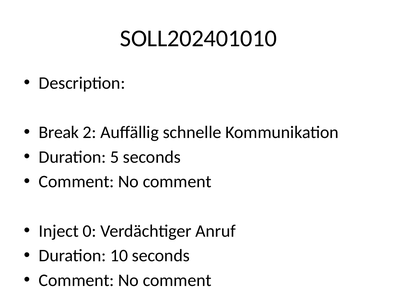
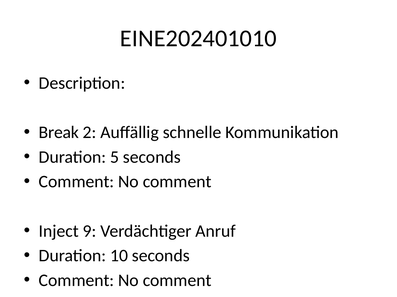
SOLL202401010: SOLL202401010 -> EINE202401010
0: 0 -> 9
